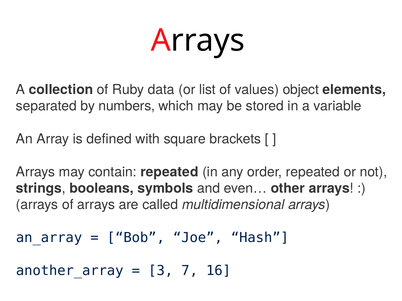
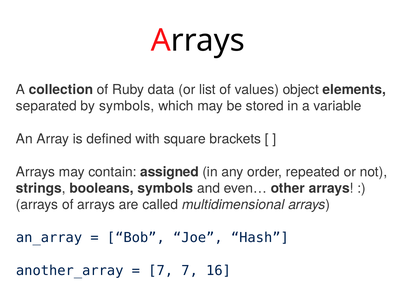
by numbers: numbers -> symbols
contain repeated: repeated -> assigned
3 at (161, 271): 3 -> 7
